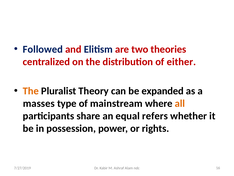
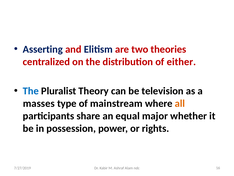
Followed: Followed -> Asserting
The at (31, 91) colour: orange -> blue
expanded: expanded -> television
refers: refers -> major
